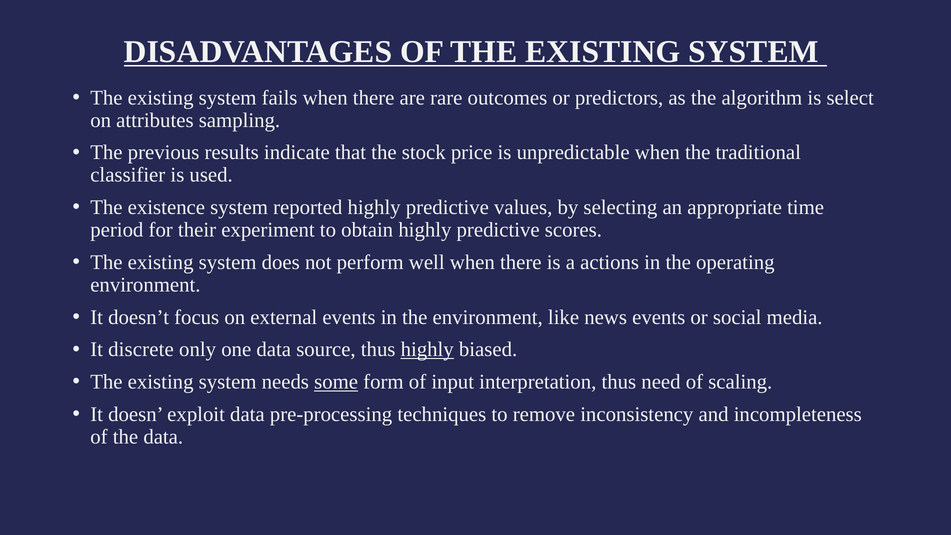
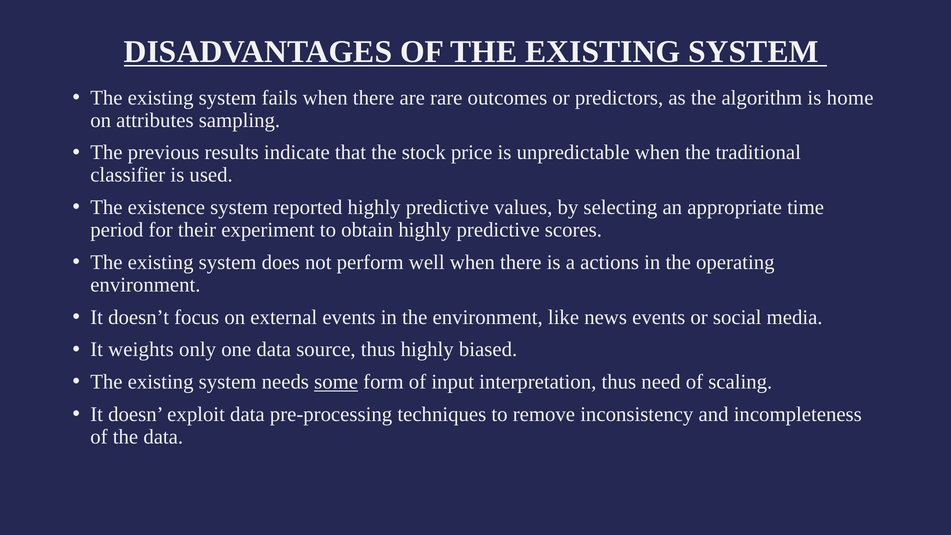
select: select -> home
discrete: discrete -> weights
highly at (427, 350) underline: present -> none
